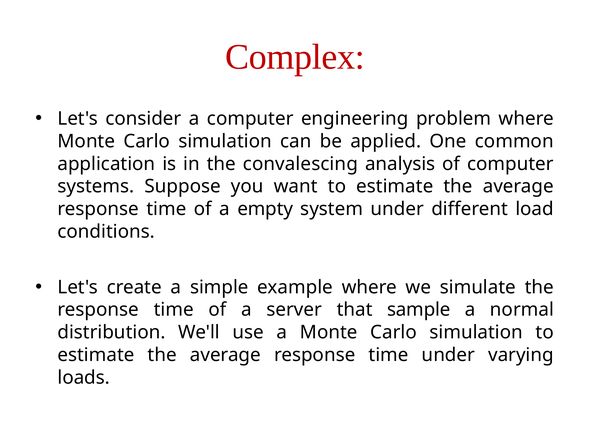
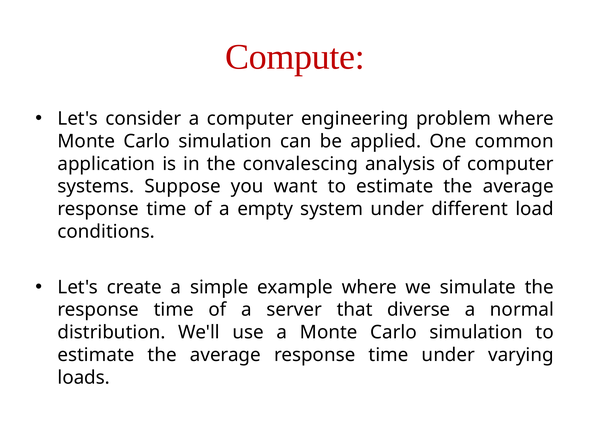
Complex: Complex -> Compute
sample: sample -> diverse
